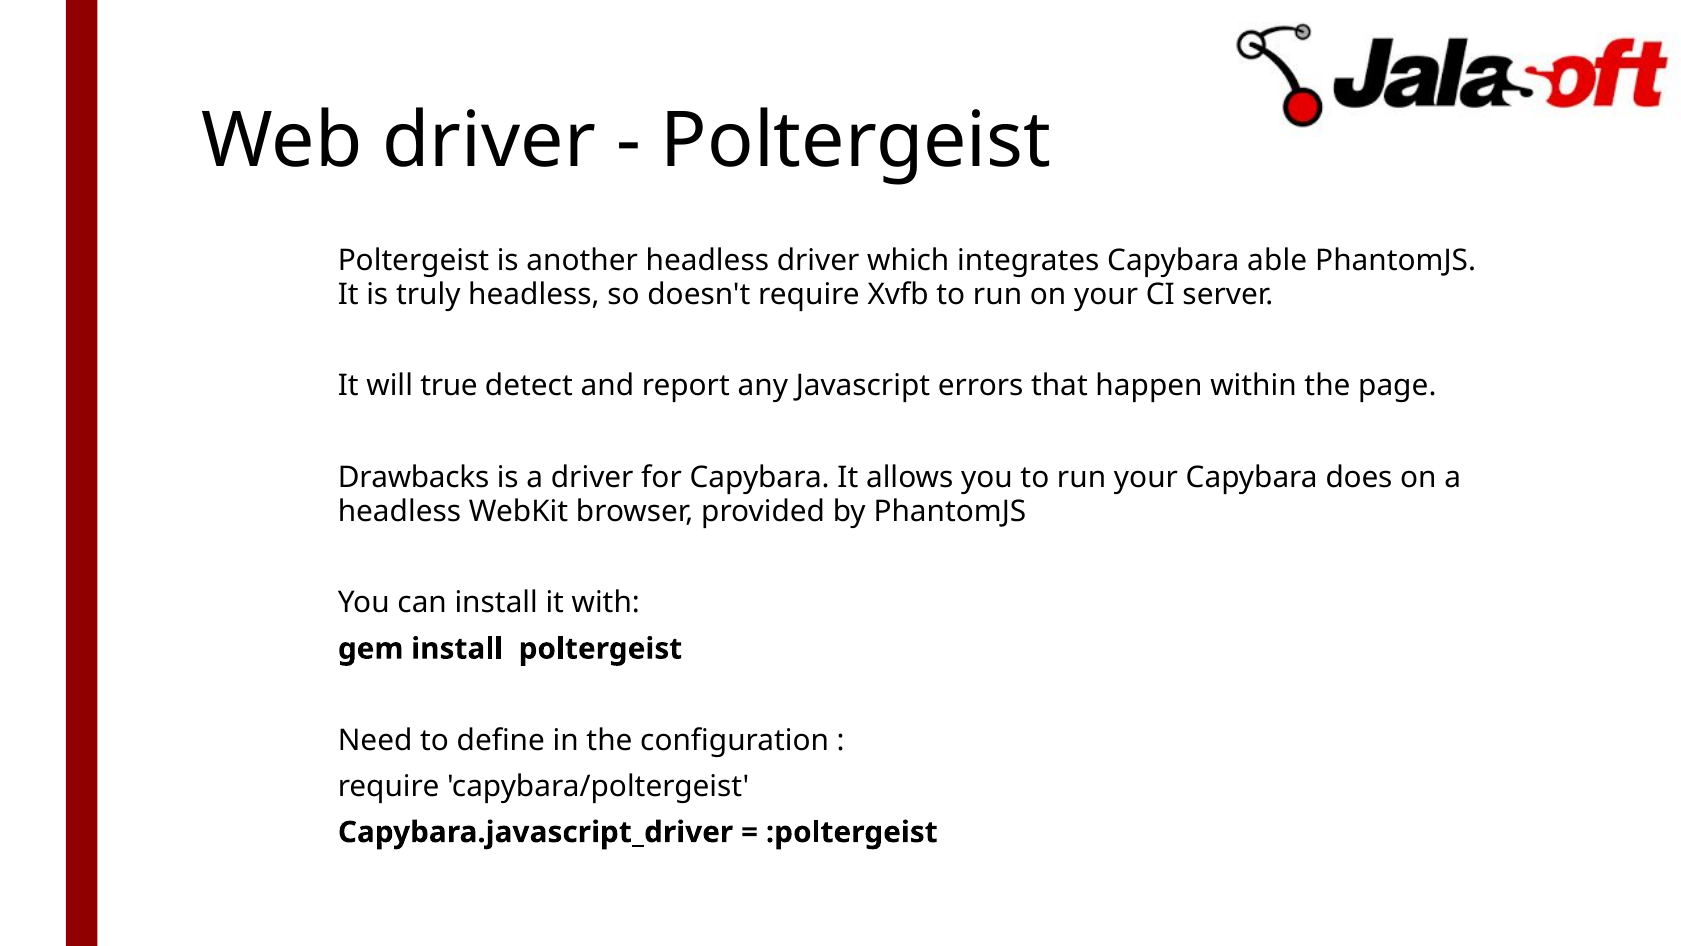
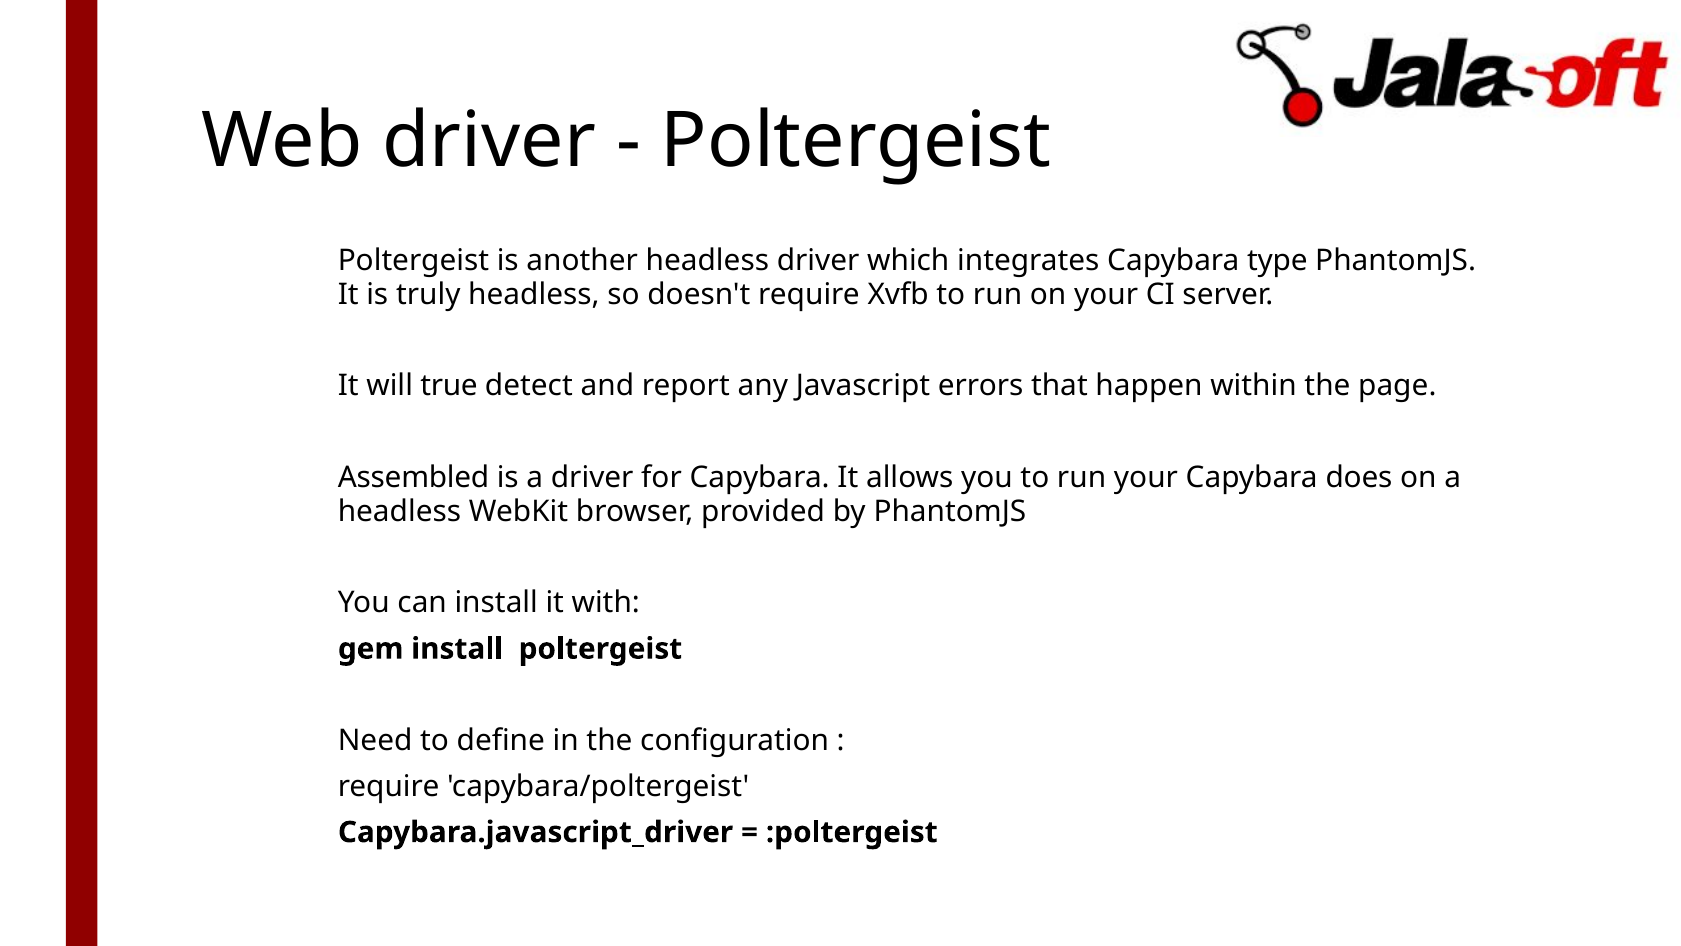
able: able -> type
Drawbacks: Drawbacks -> Assembled
